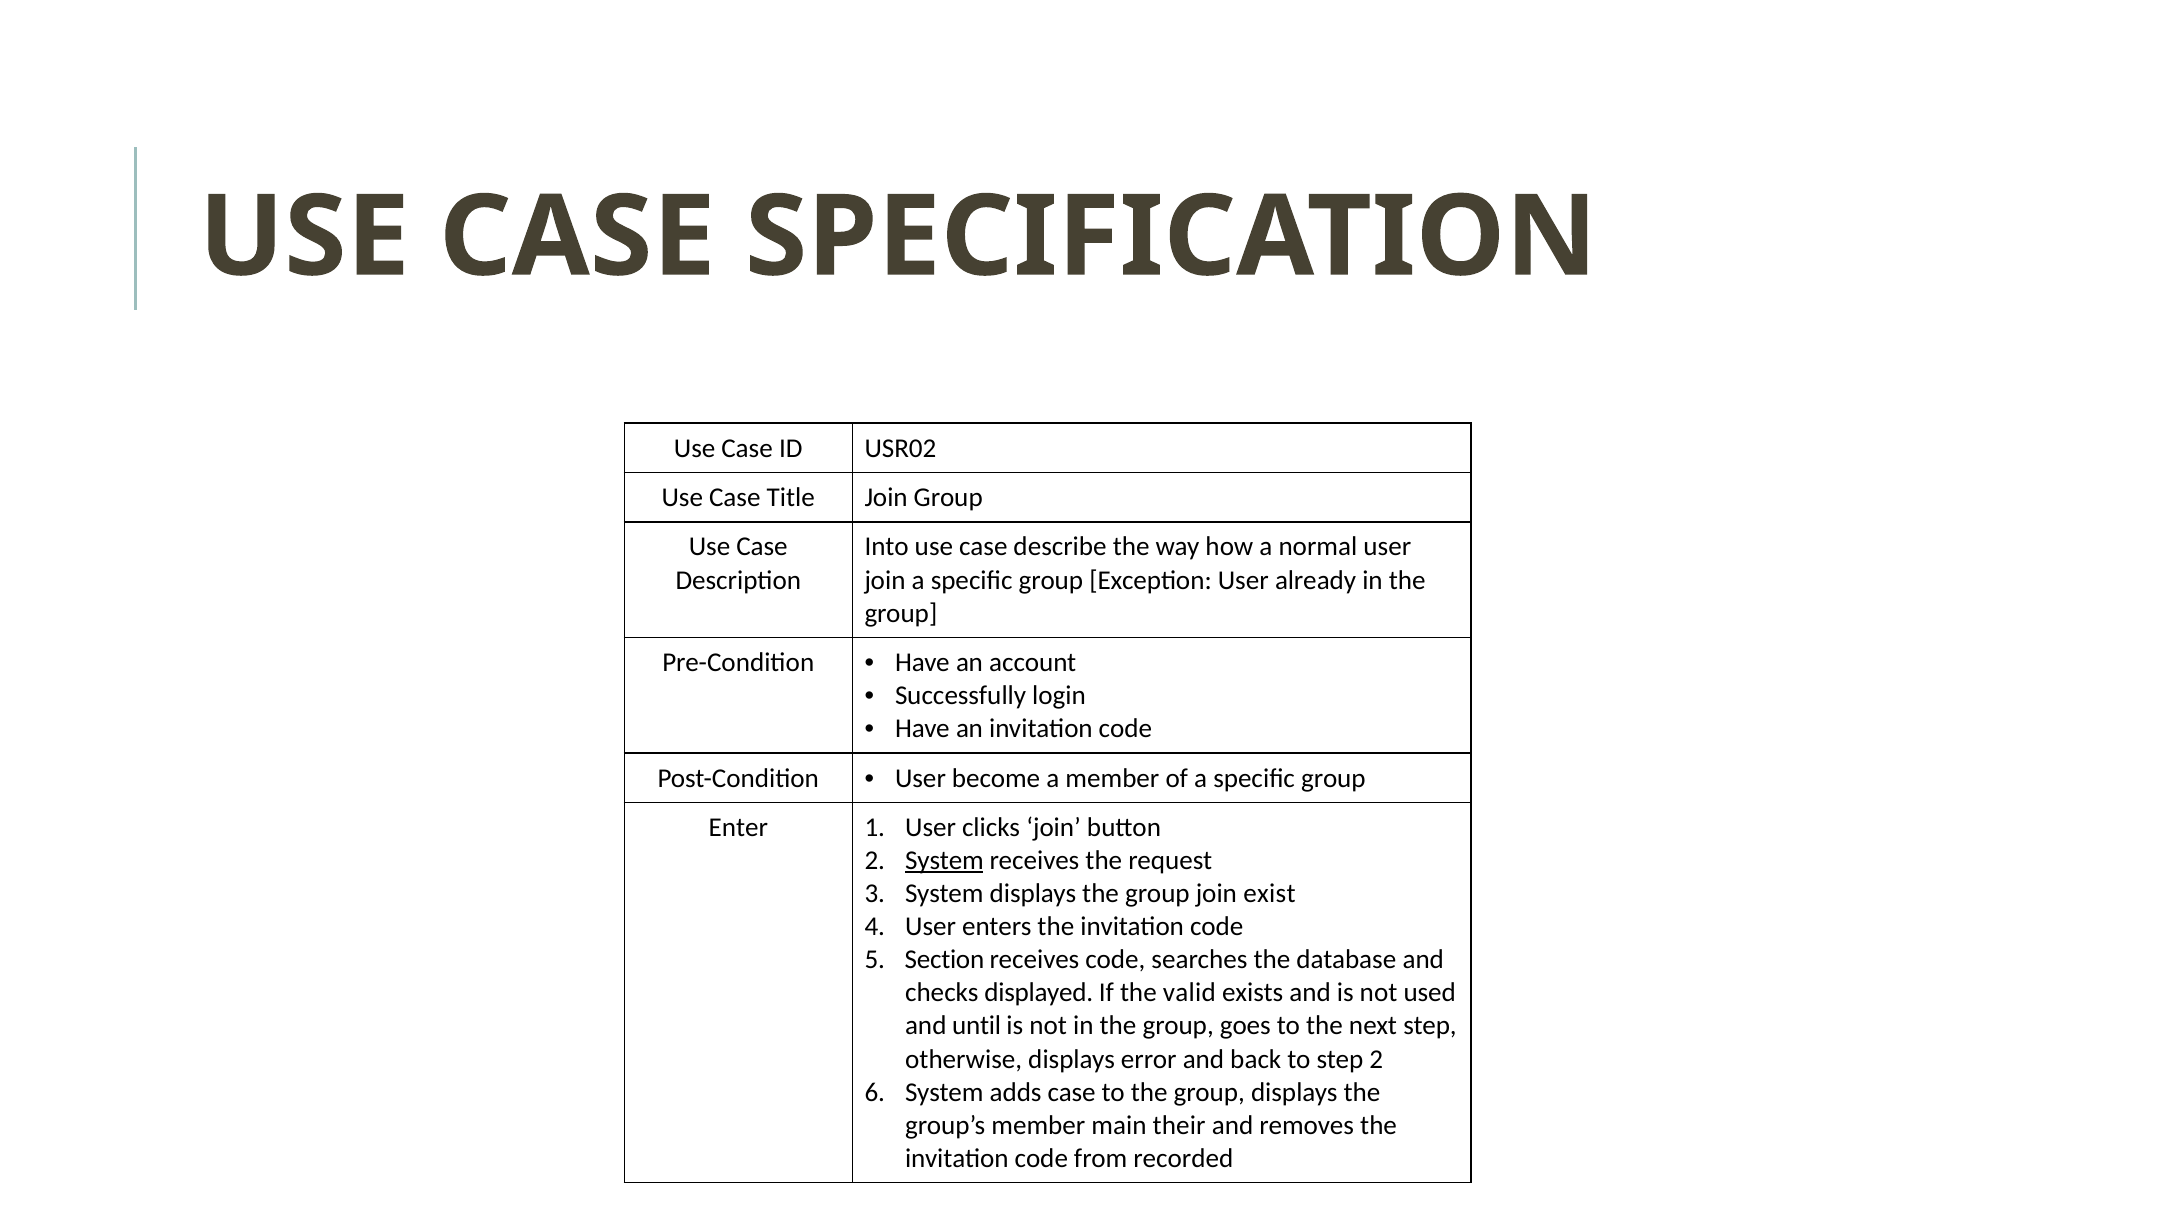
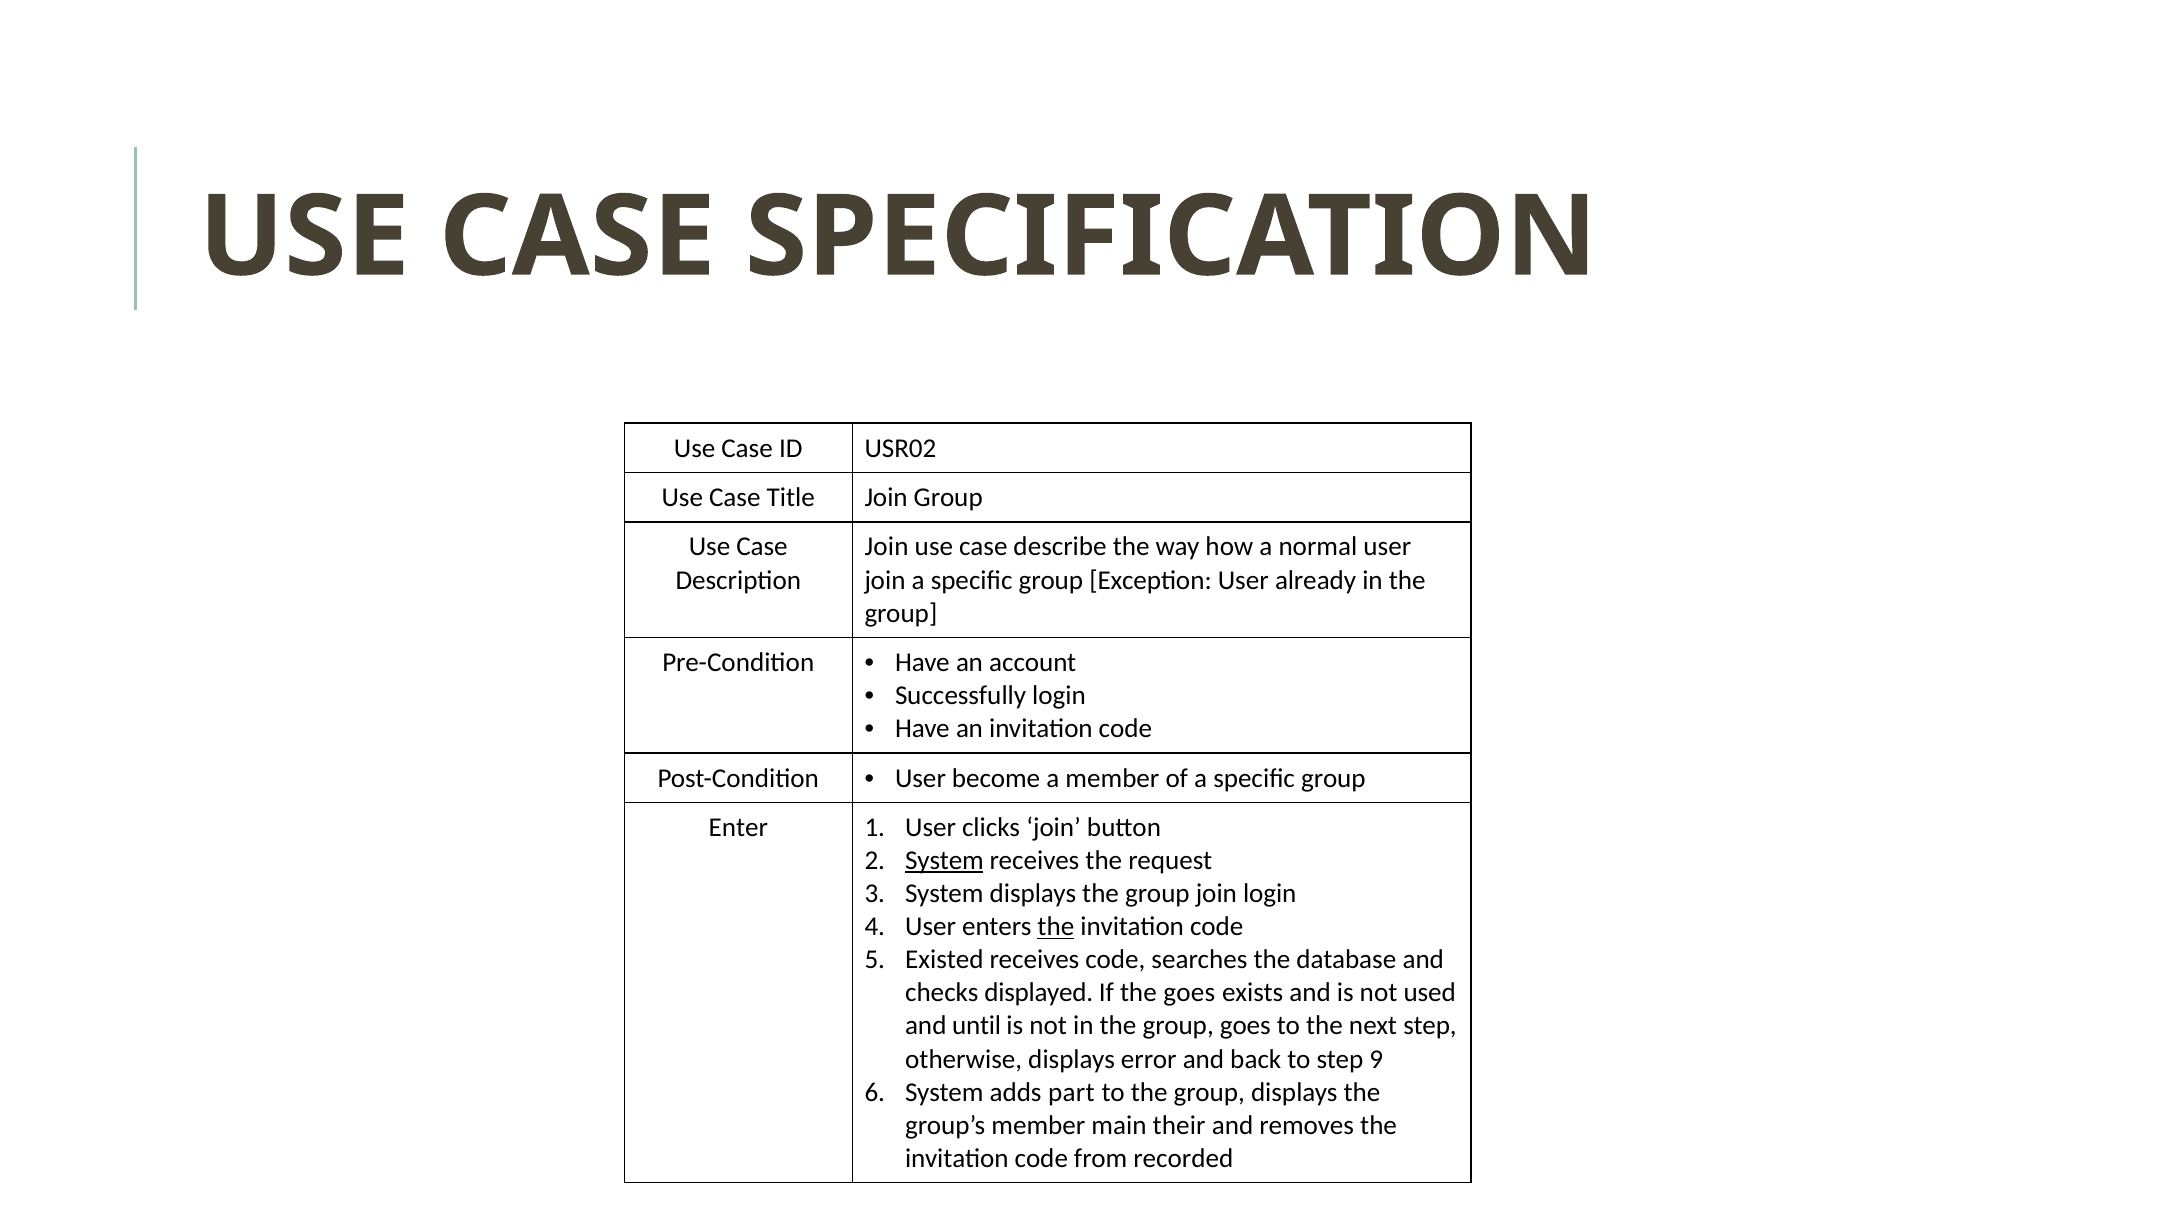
Into at (887, 547): Into -> Join
join exist: exist -> login
the at (1056, 927) underline: none -> present
Section: Section -> Existed
the valid: valid -> goes
step 2: 2 -> 9
adds case: case -> part
